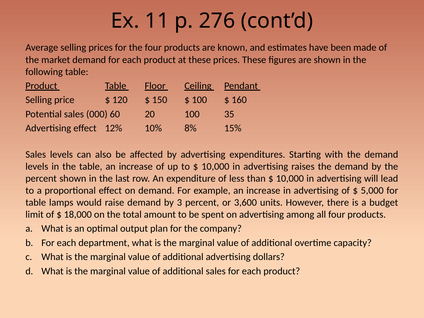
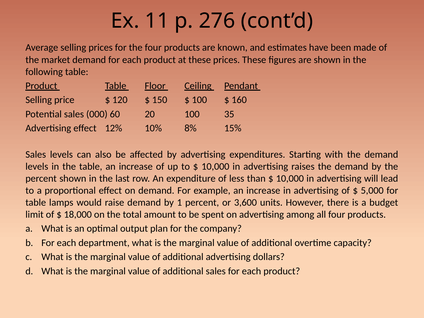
3: 3 -> 1
